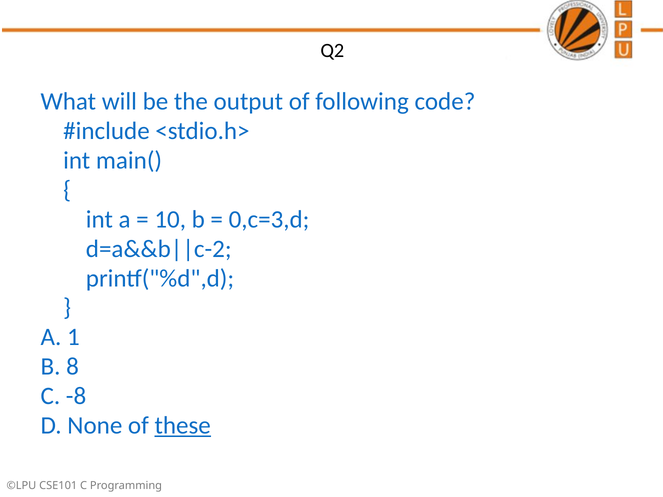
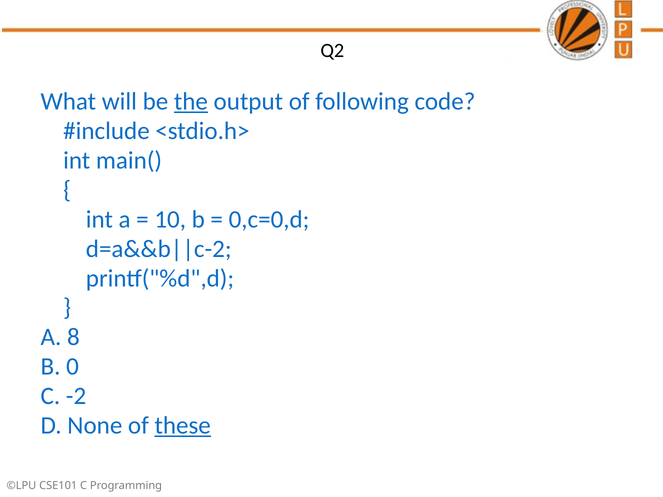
the underline: none -> present
0,c=3,d: 0,c=3,d -> 0,c=0,d
1: 1 -> 8
8: 8 -> 0
-8: -8 -> -2
